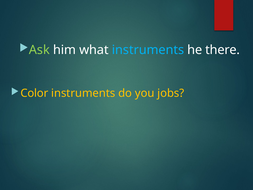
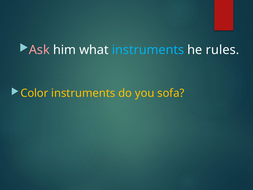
Ask colour: light green -> pink
there: there -> rules
jobs: jobs -> sofa
